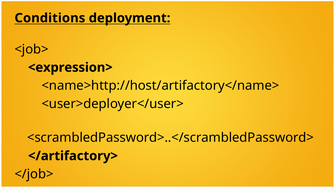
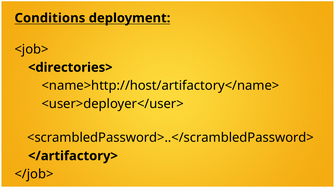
<expression>: <expression> -> <directories>
